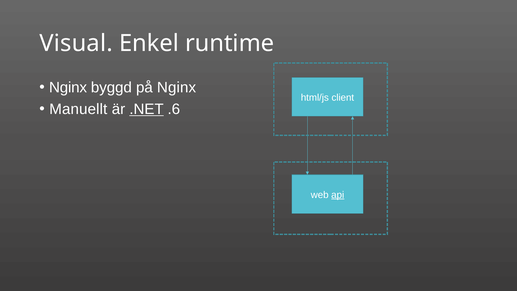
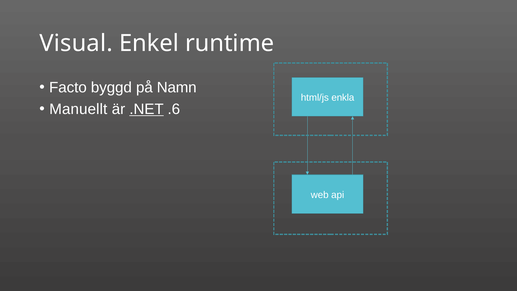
Nginx at (68, 87): Nginx -> Facto
på Nginx: Nginx -> Namn
client: client -> enkla
api underline: present -> none
